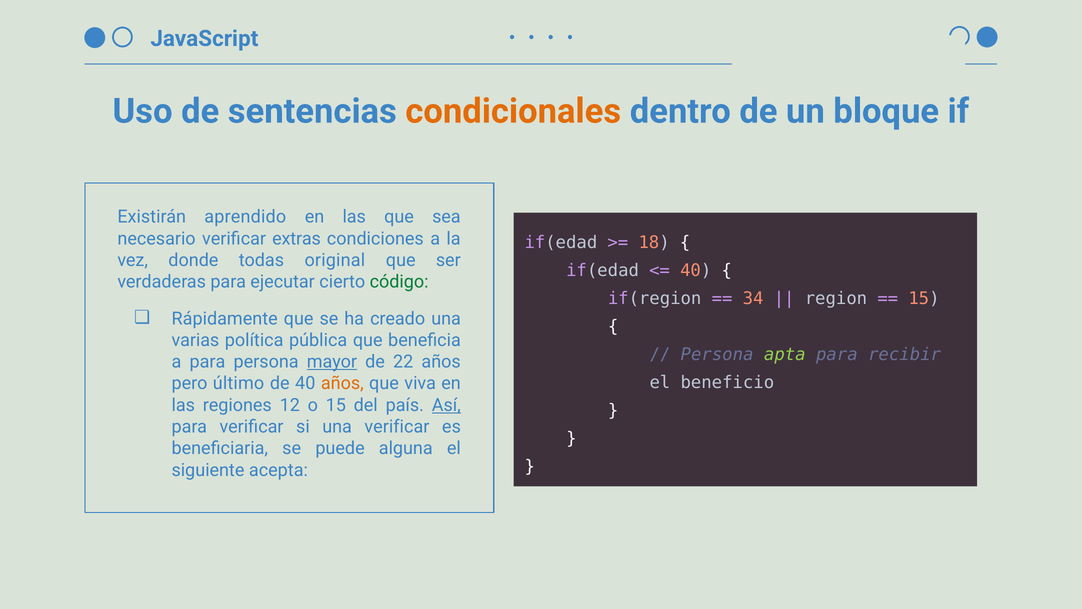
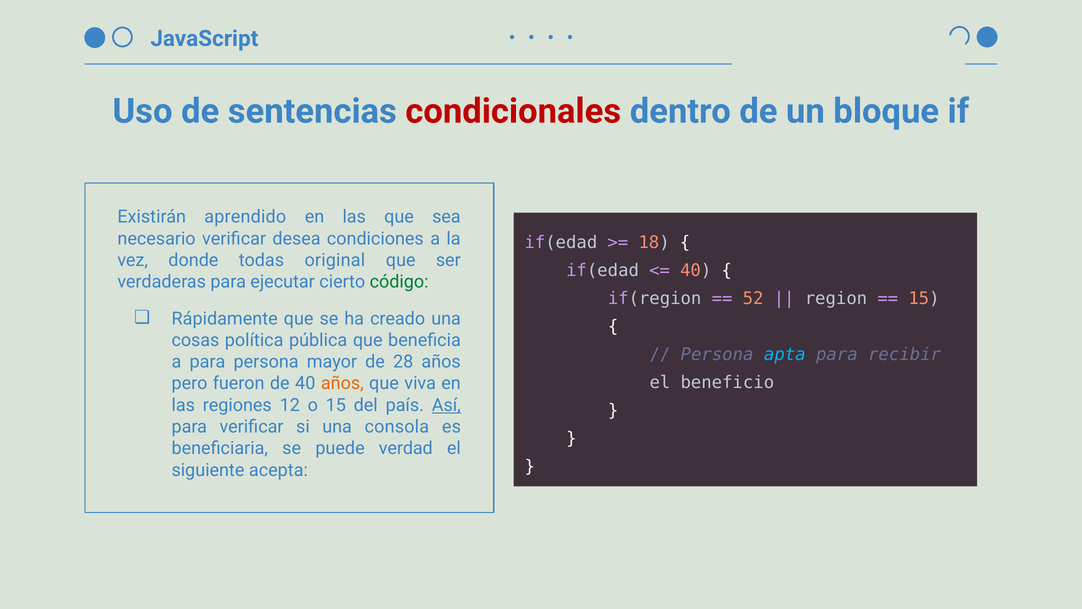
condicionales colour: orange -> red
extras: extras -> desea
34: 34 -> 52
varias: varias -> cosas
apta colour: light green -> light blue
mayor underline: present -> none
22: 22 -> 28
último: último -> fueron
una verificar: verificar -> consola
alguna: alguna -> verdad
